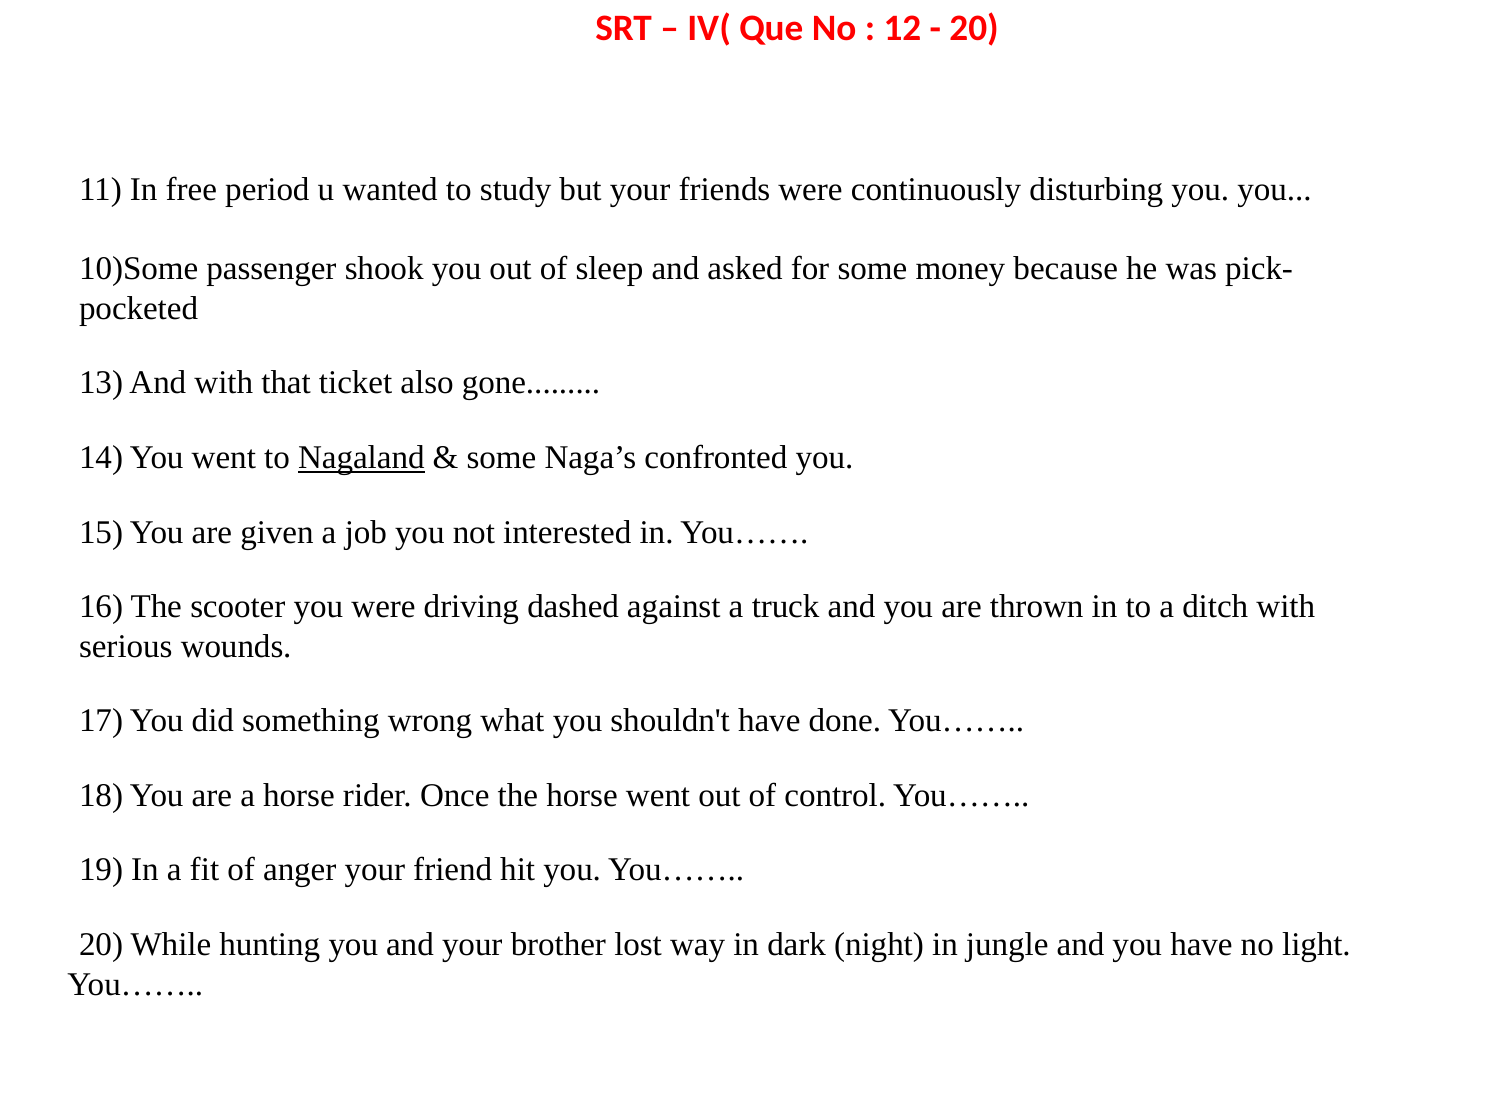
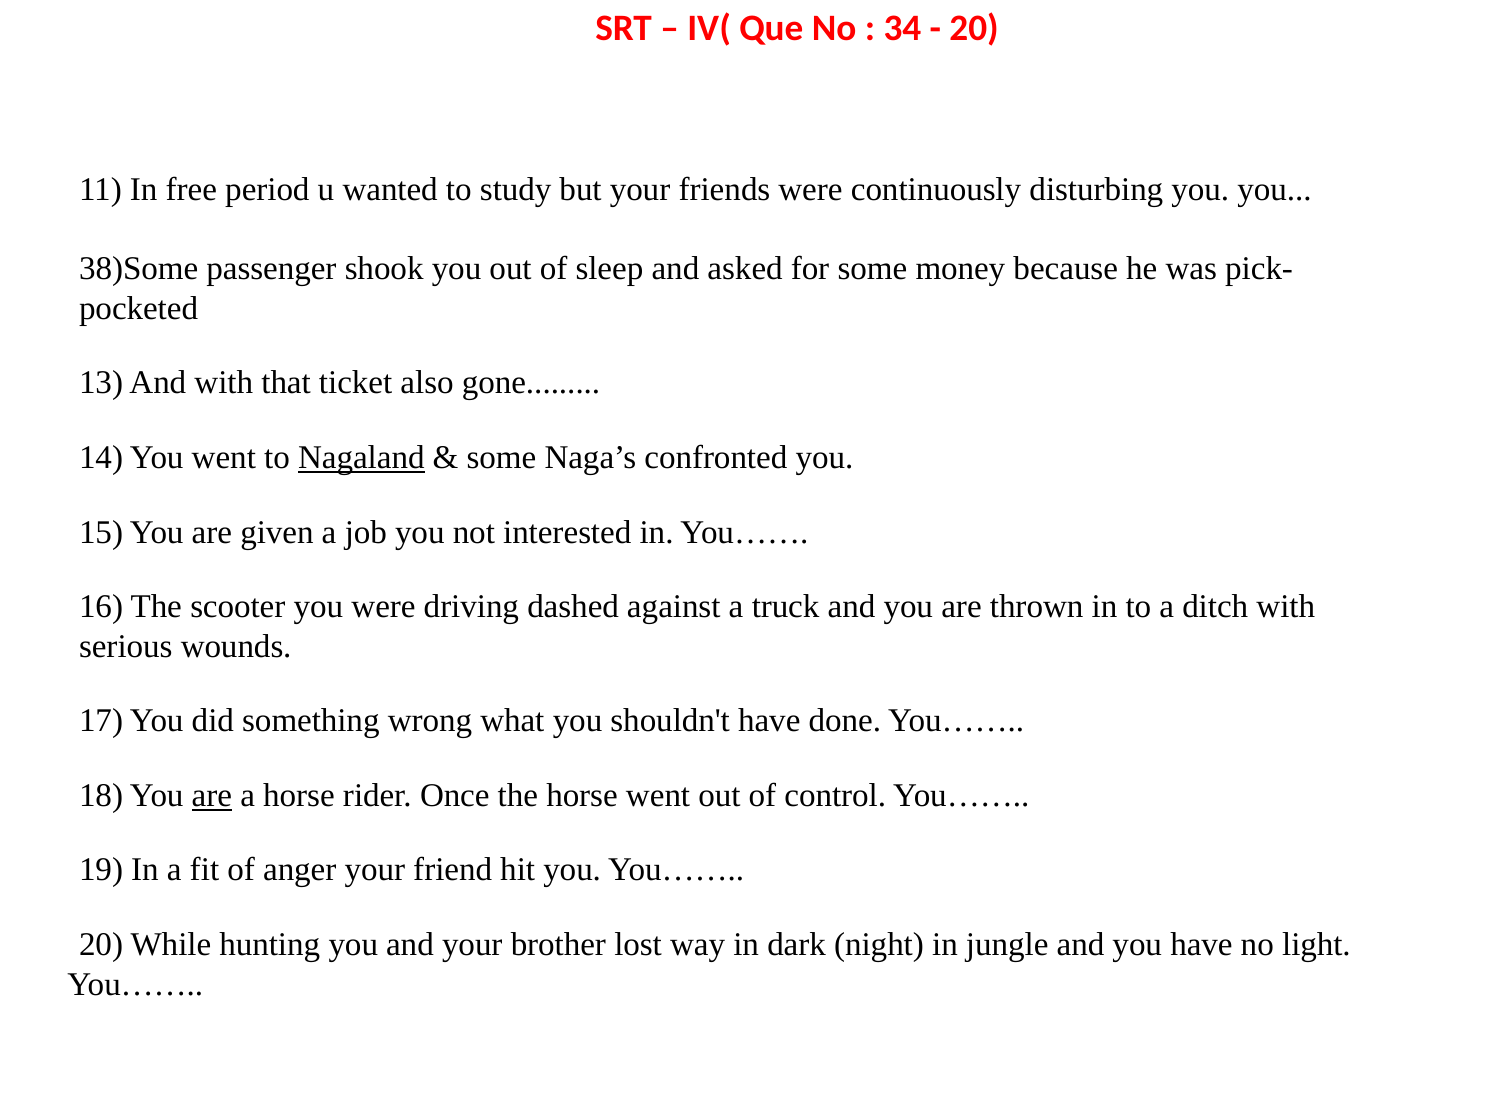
12: 12 -> 34
10)Some: 10)Some -> 38)Some
are at (212, 796) underline: none -> present
